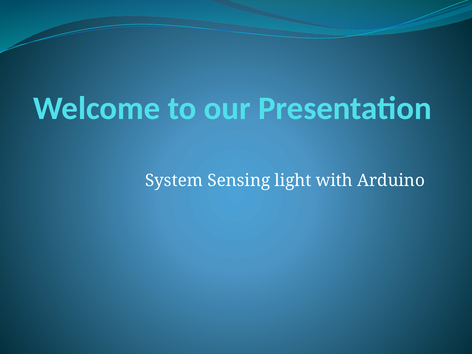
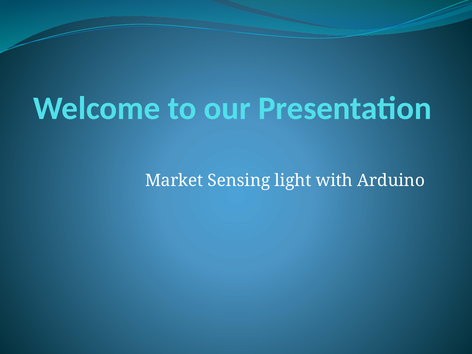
System: System -> Market
